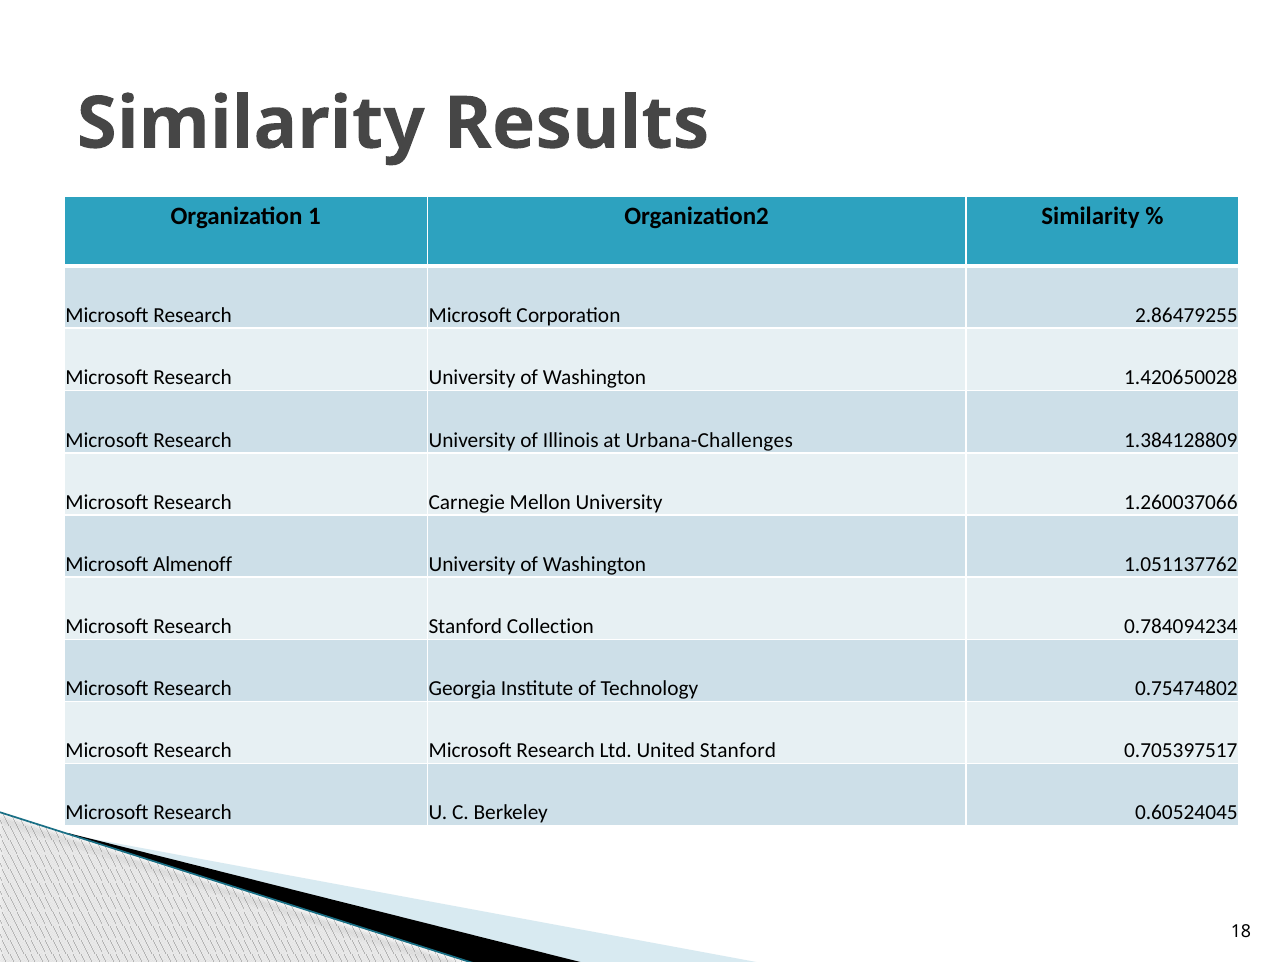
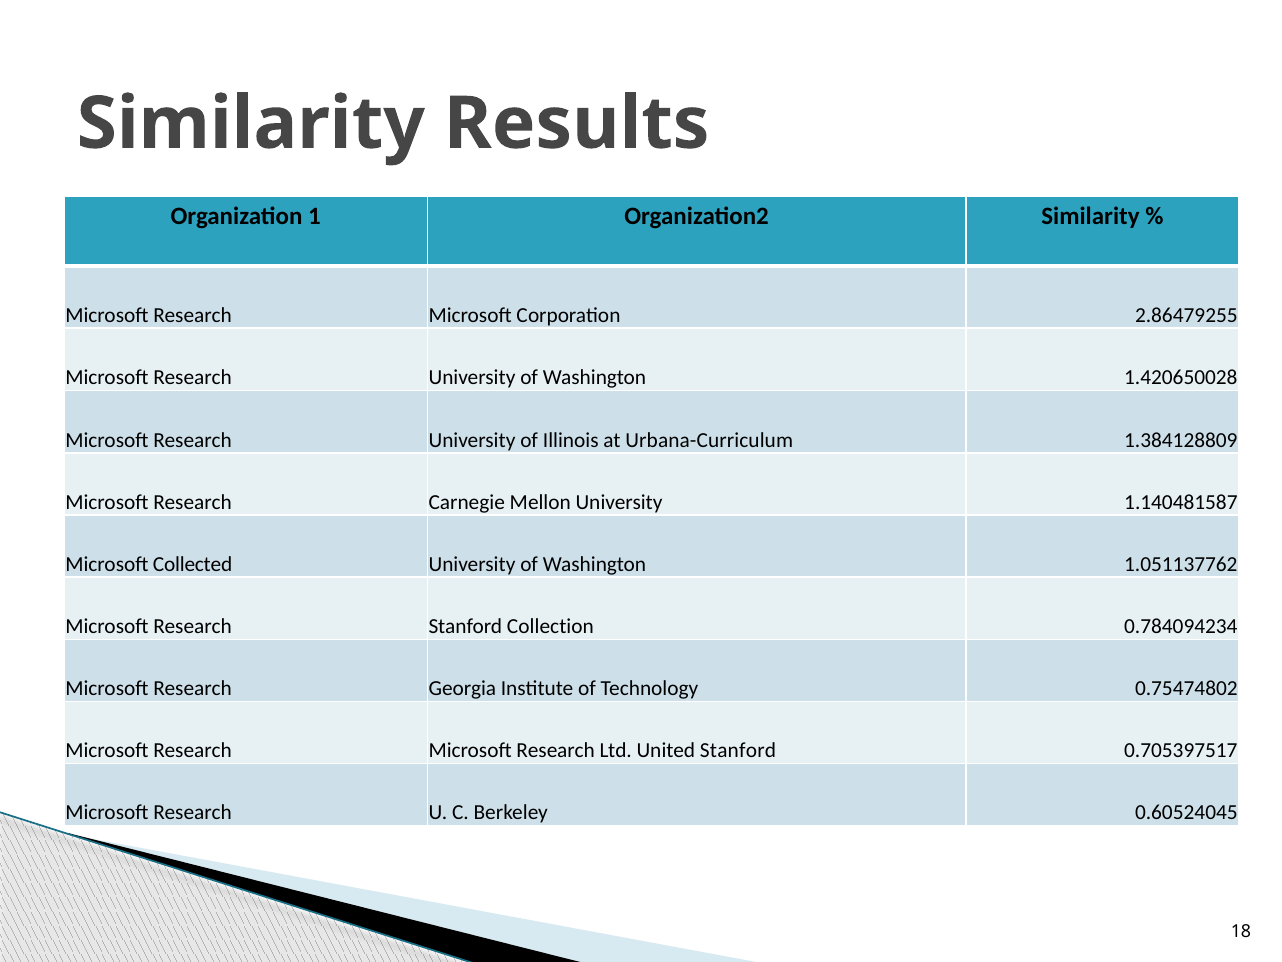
Urbana-Challenges: Urbana-Challenges -> Urbana-Curriculum
1.260037066: 1.260037066 -> 1.140481587
Almenoff: Almenoff -> Collected
